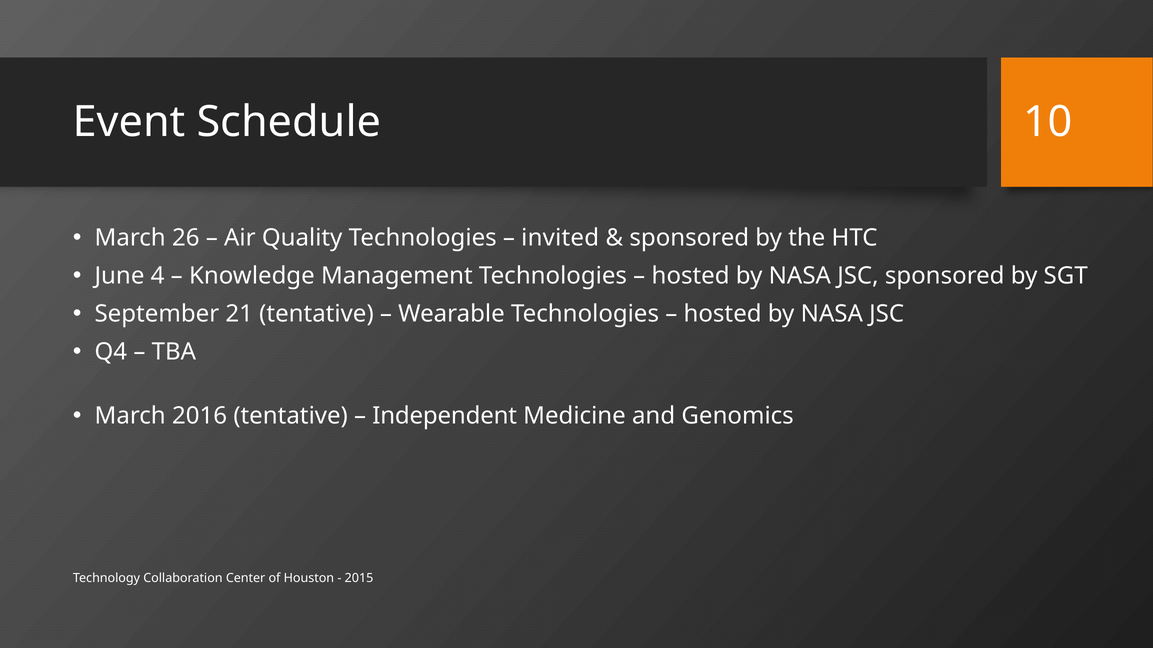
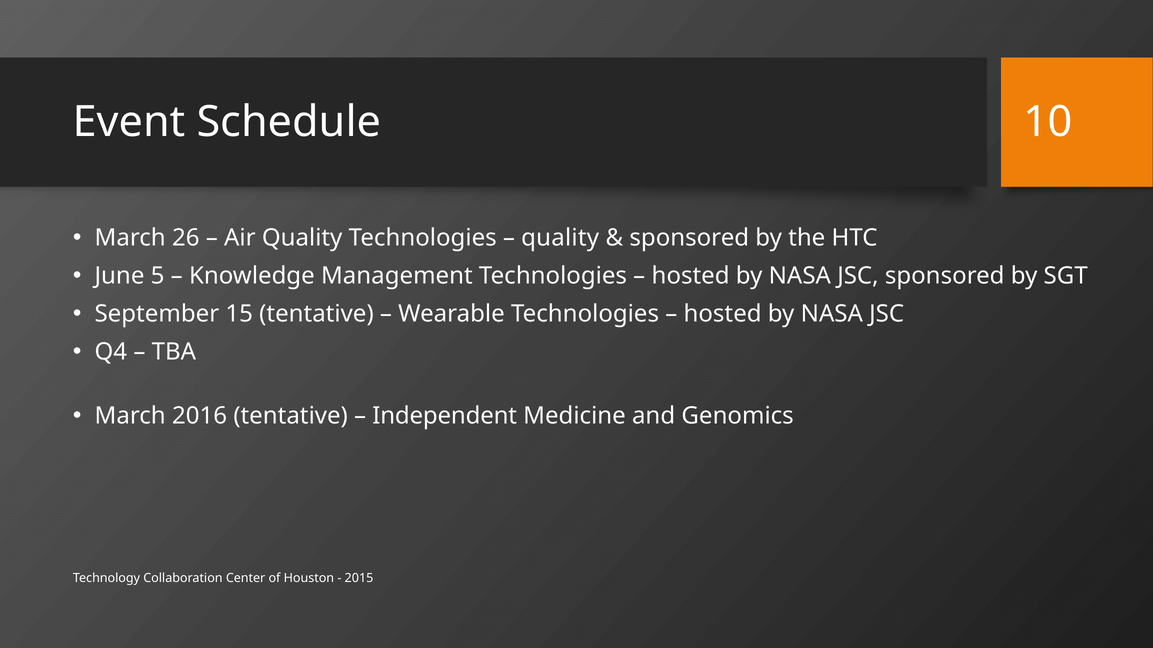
invited at (560, 238): invited -> quality
4: 4 -> 5
21: 21 -> 15
